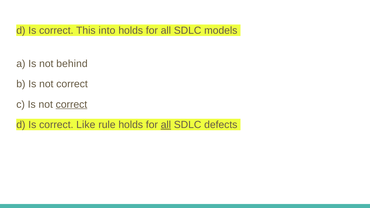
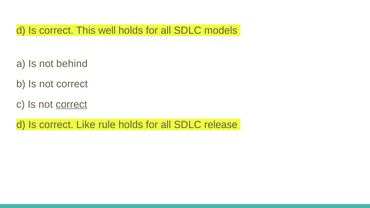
into: into -> well
all at (166, 125) underline: present -> none
defects: defects -> release
